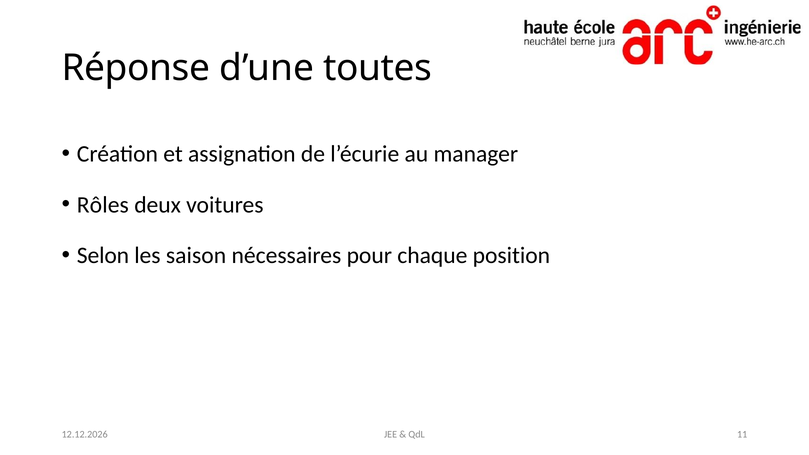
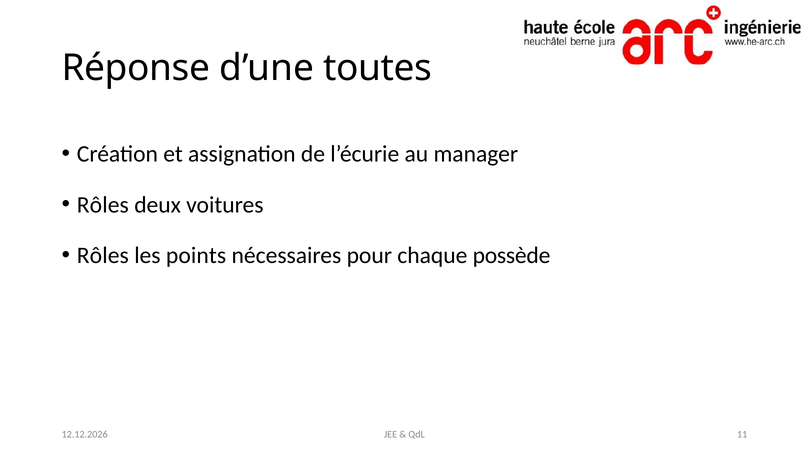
Selon at (103, 256): Selon -> Rôles
saison: saison -> points
position: position -> possède
